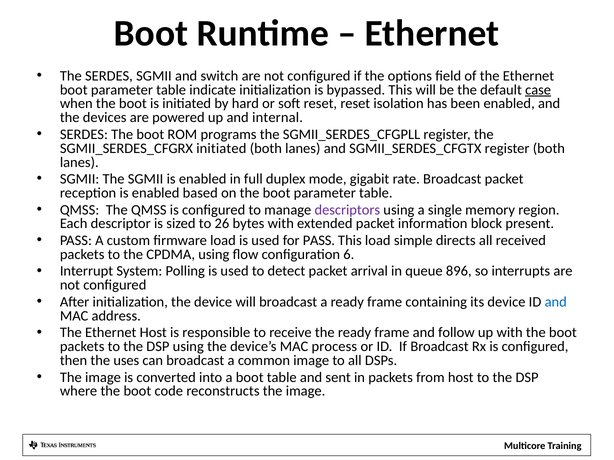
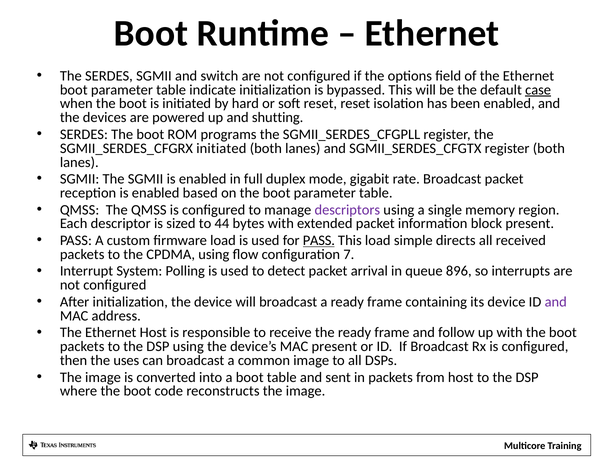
internal: internal -> shutting
26: 26 -> 44
PASS at (319, 241) underline: none -> present
6: 6 -> 7
and at (556, 302) colour: blue -> purple
MAC process: process -> present
